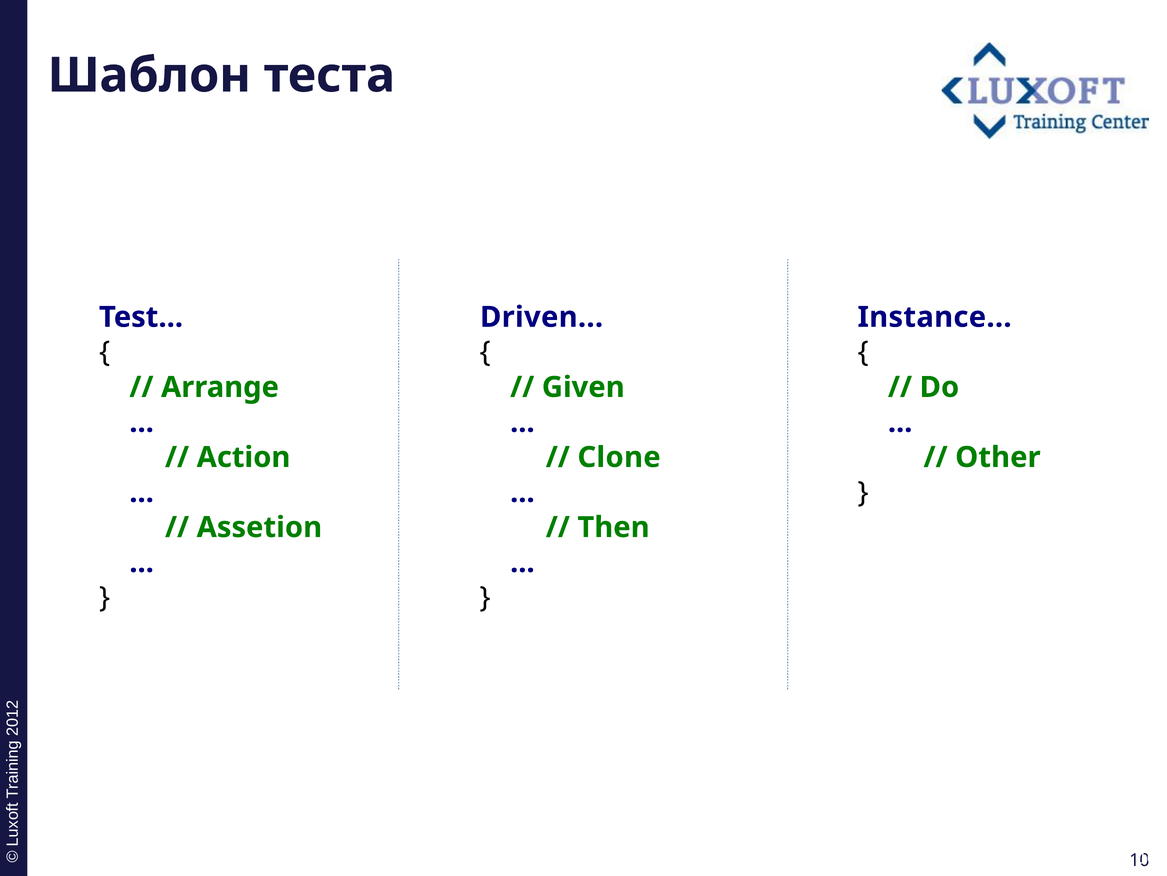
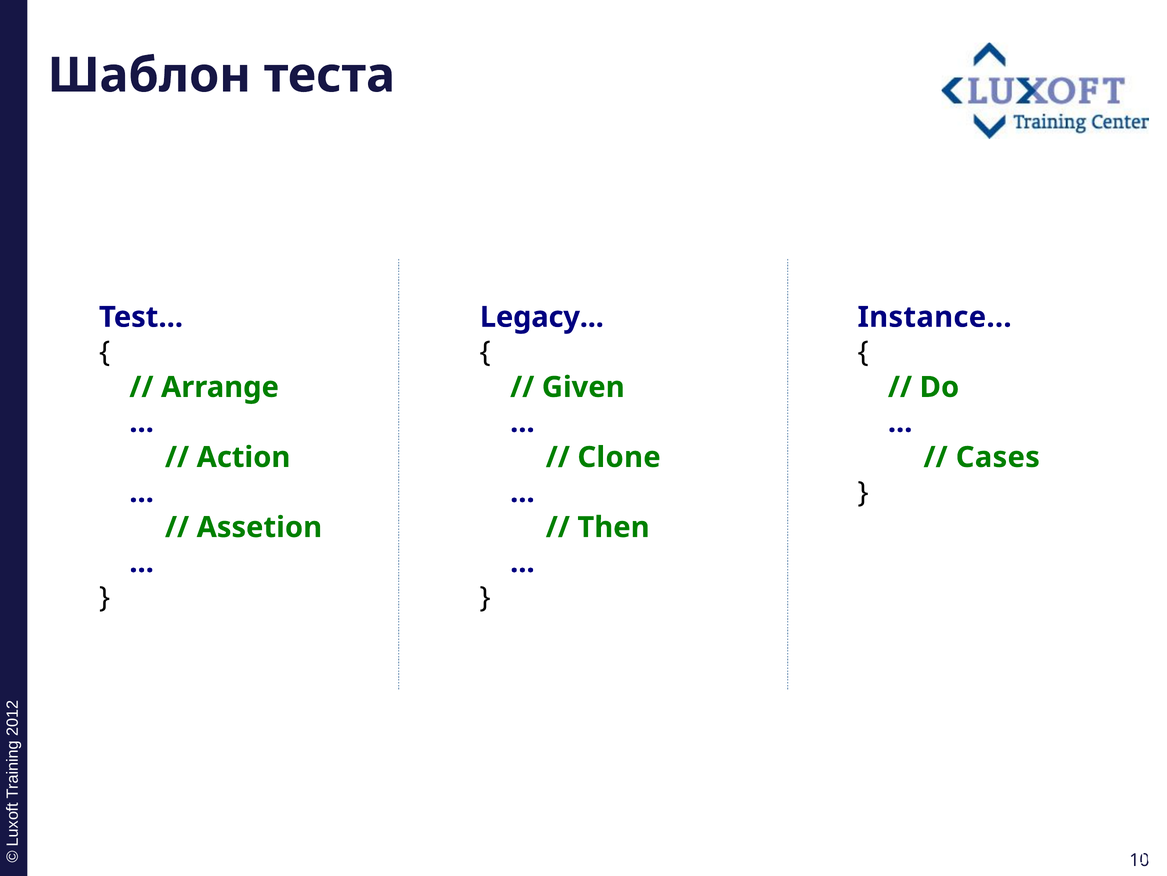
Driven: Driven -> Legacy
Other: Other -> Cases
